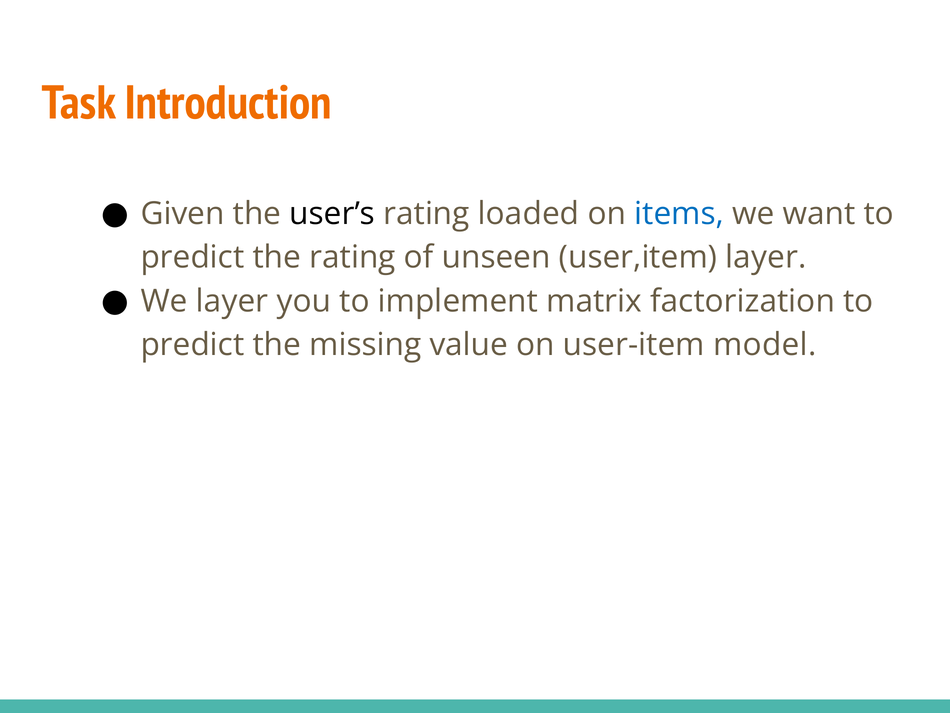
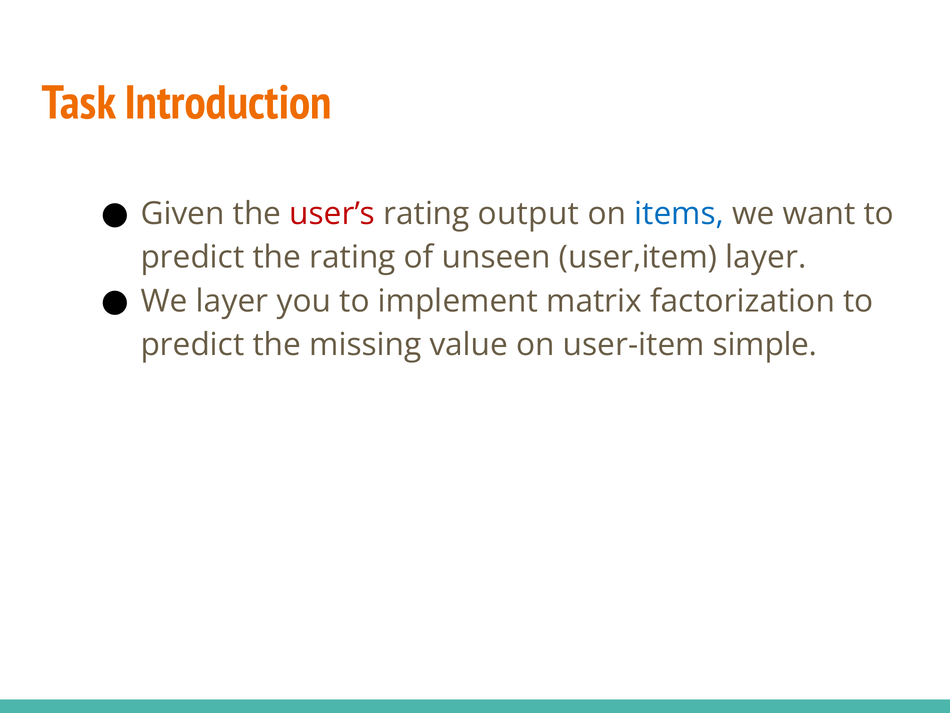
user’s colour: black -> red
loaded: loaded -> output
model: model -> simple
